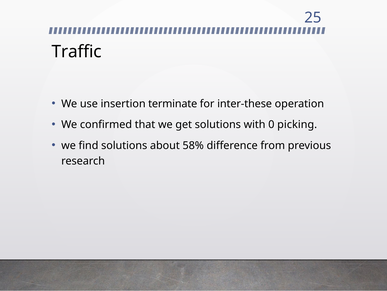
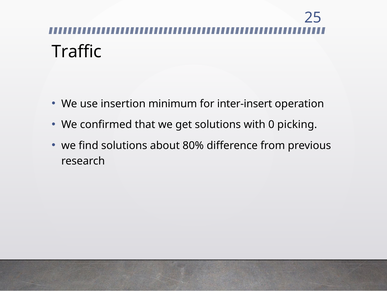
terminate: terminate -> minimum
inter-these: inter-these -> inter-insert
58%: 58% -> 80%
